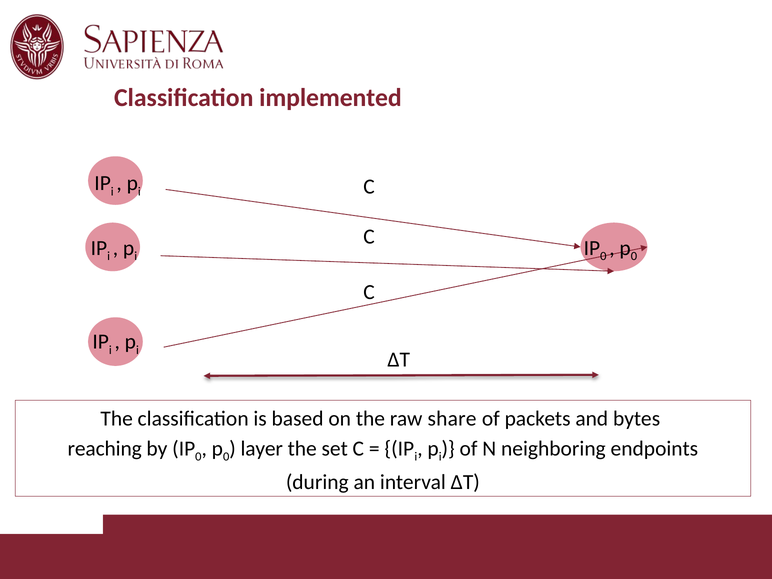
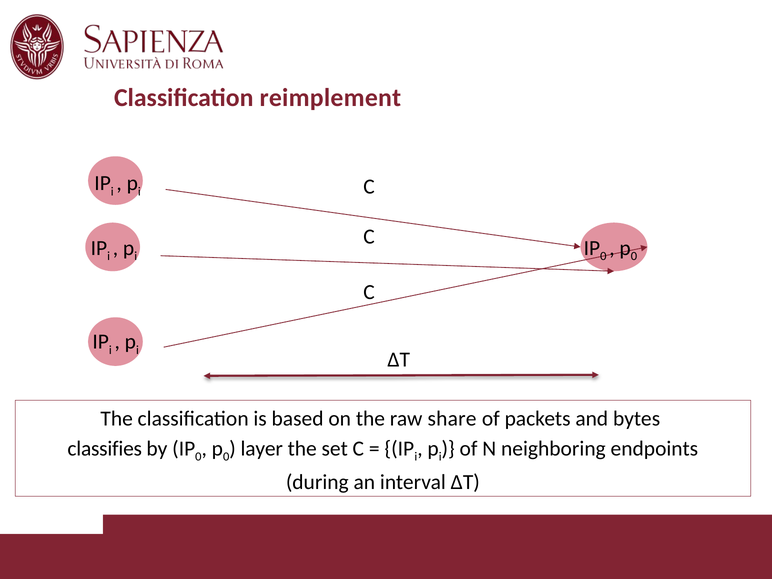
implemented: implemented -> reimplement
reaching: reaching -> classifies
